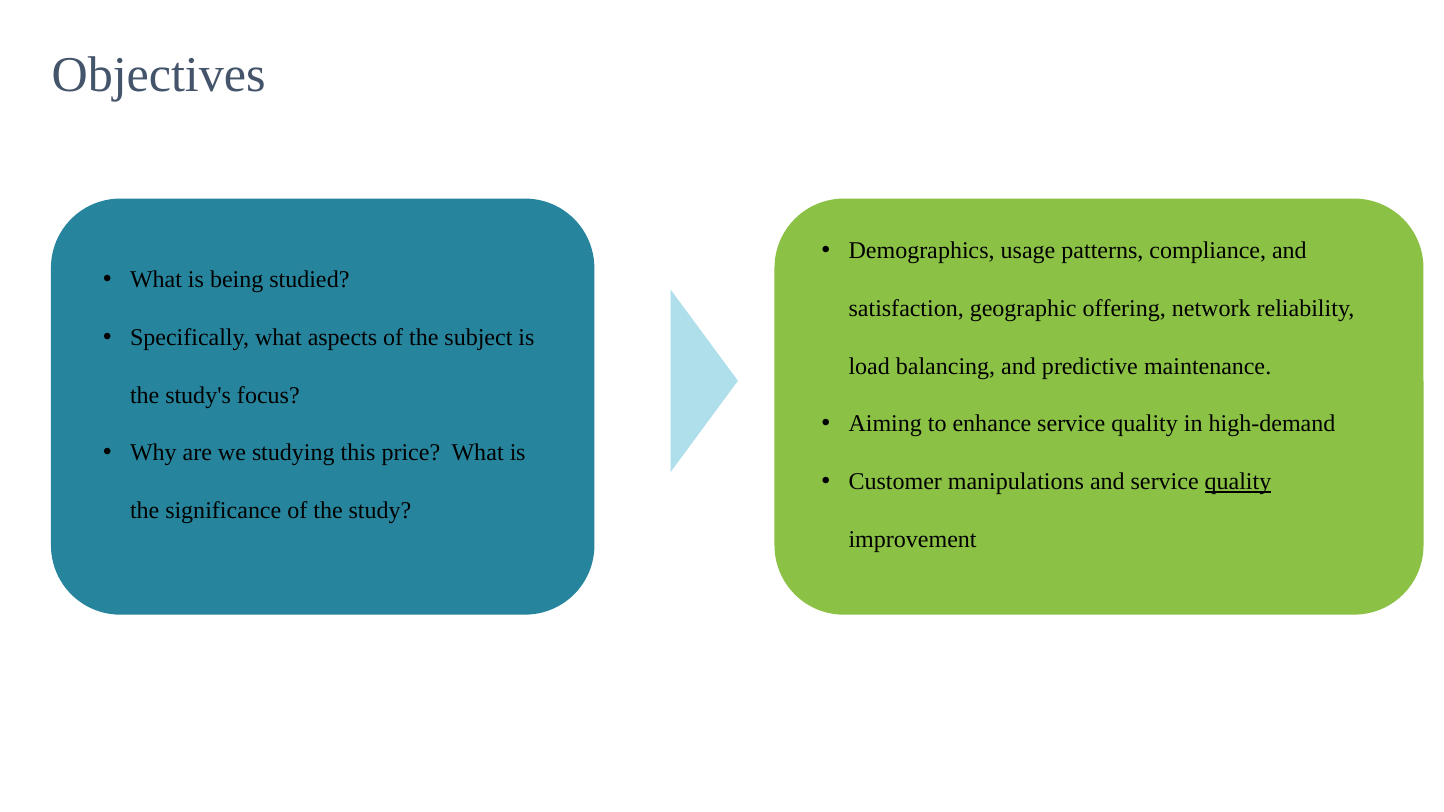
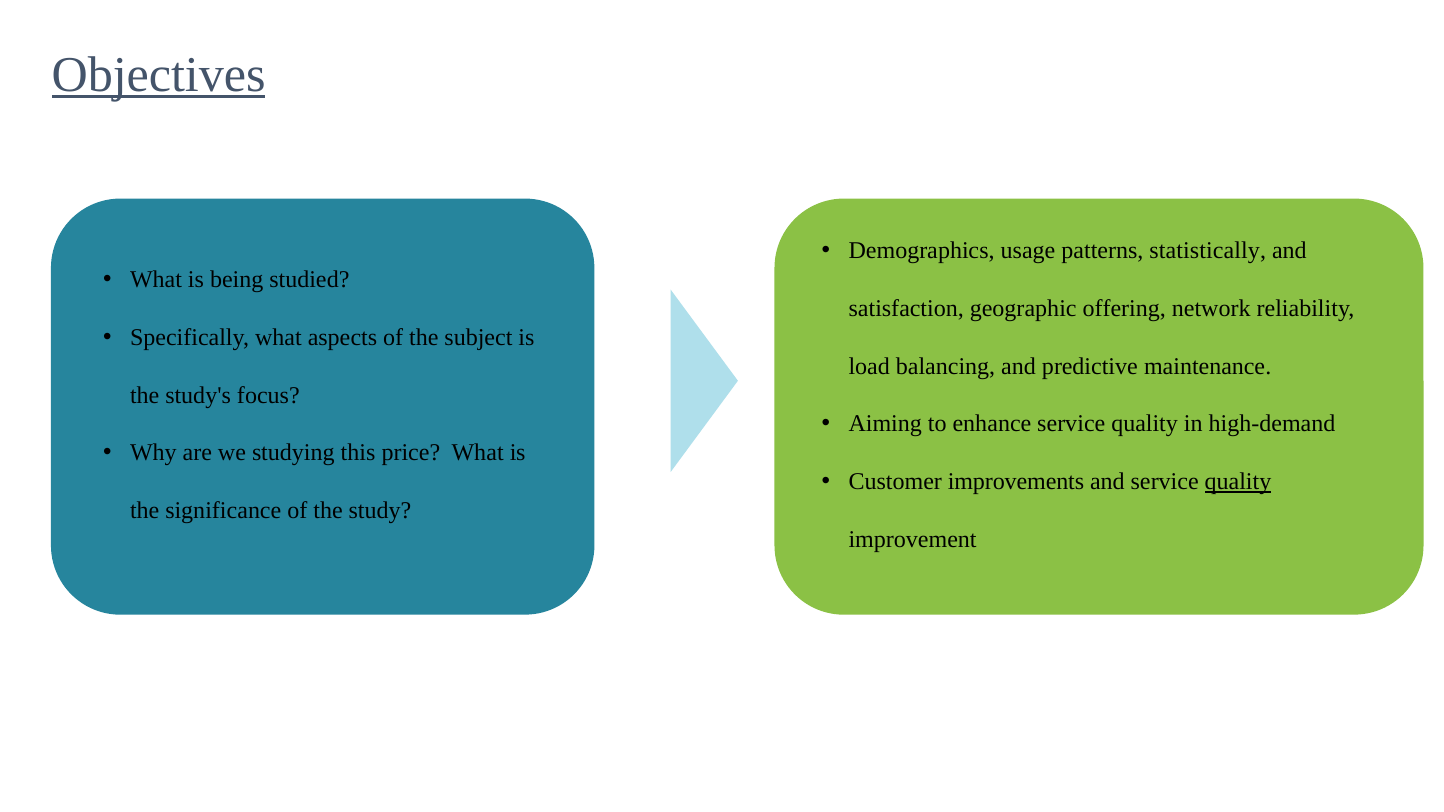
Objectives underline: none -> present
compliance: compliance -> statistically
manipulations: manipulations -> improvements
